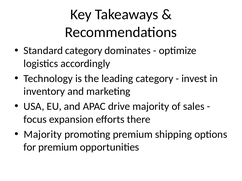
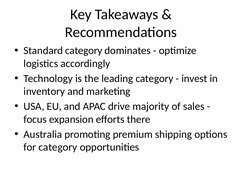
Majority at (43, 135): Majority -> Australia
for premium: premium -> category
